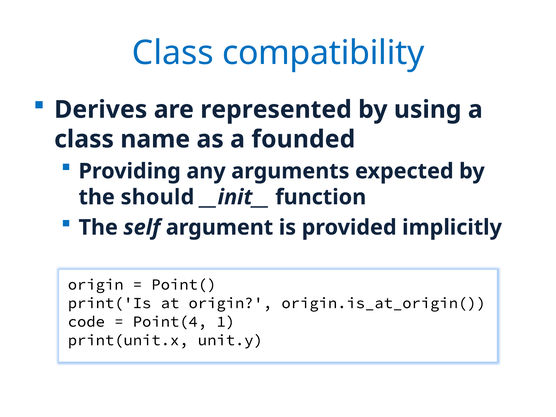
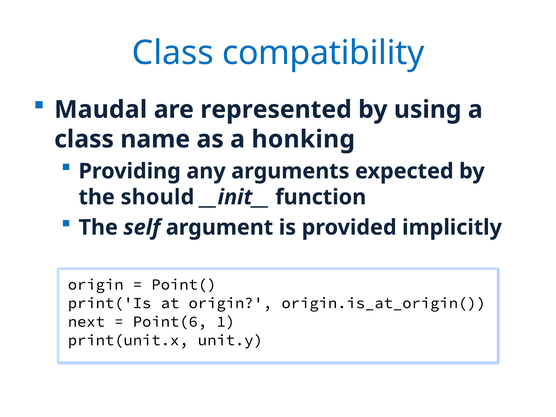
Derives: Derives -> Maudal
founded: founded -> honking
code: code -> next
Point(4: Point(4 -> Point(6
